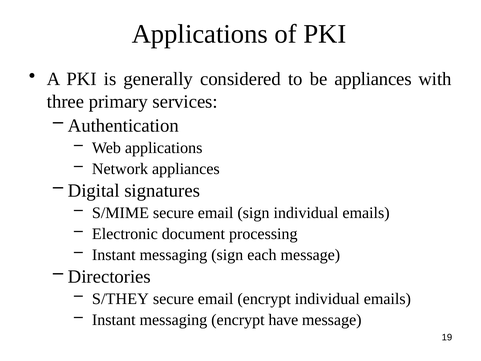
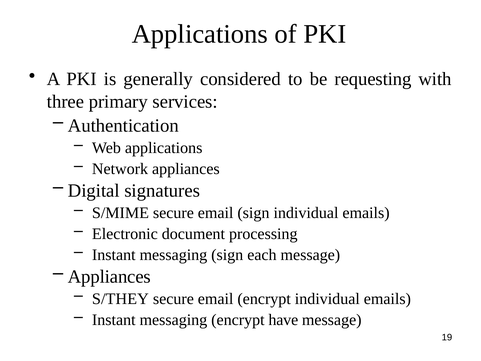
be appliances: appliances -> requesting
Directories at (109, 276): Directories -> Appliances
